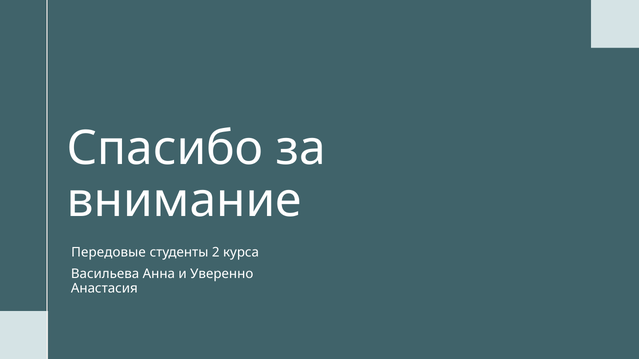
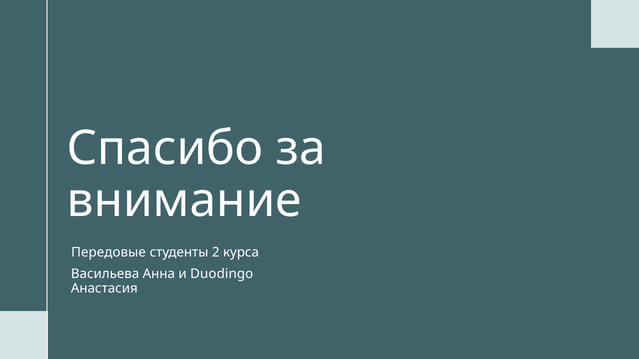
Уверенно: Уверенно -> Duodingo
